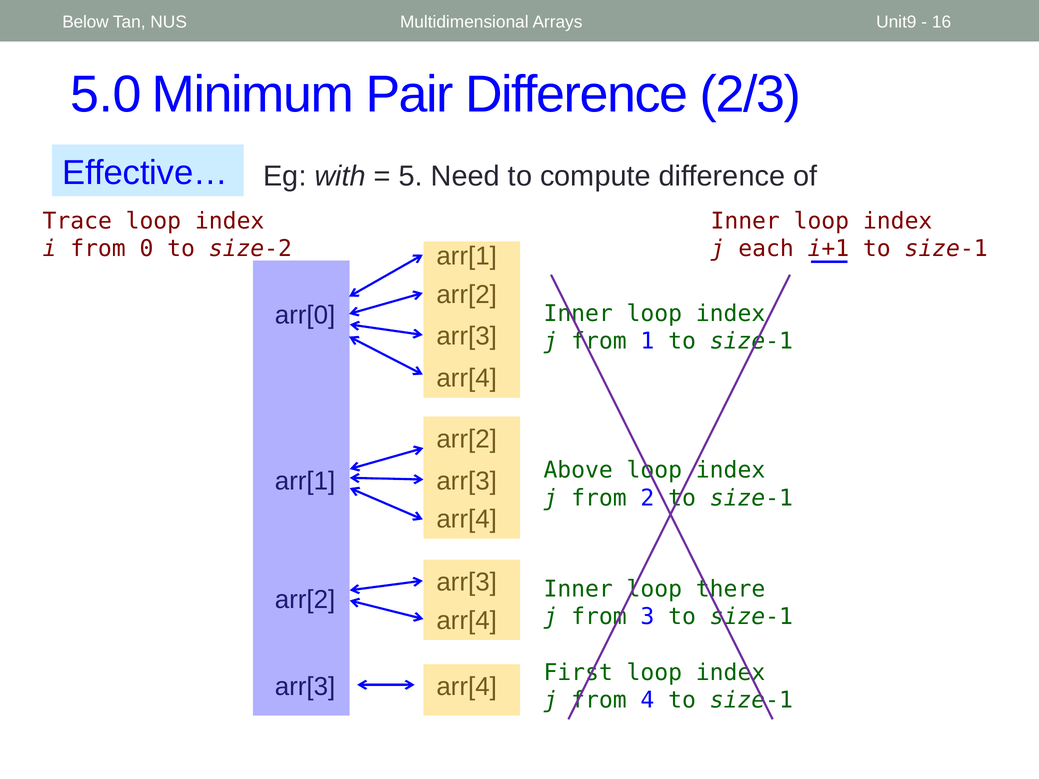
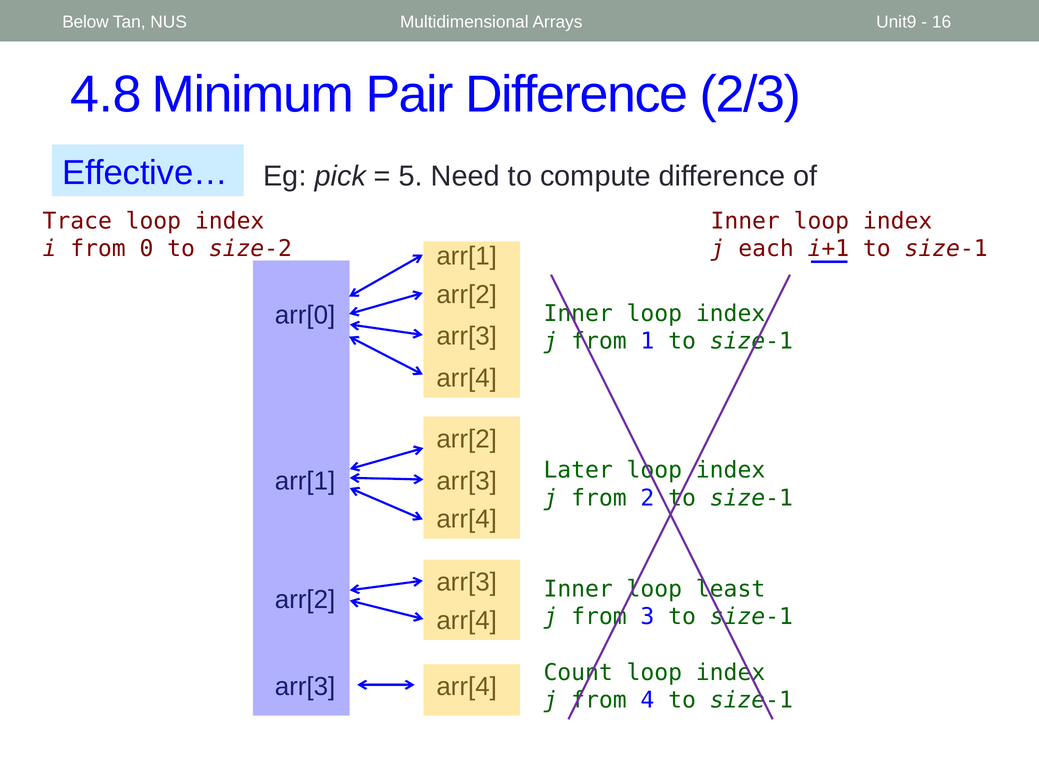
5.0: 5.0 -> 4.8
with: with -> pick
Above: Above -> Later
there: there -> least
First: First -> Count
